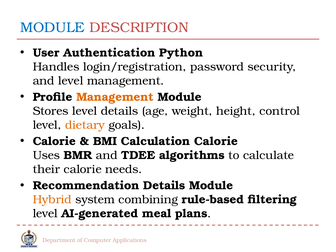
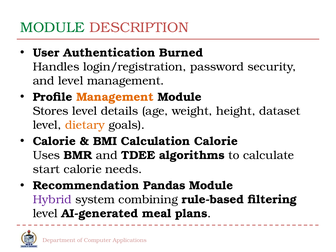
MODULE at (52, 28) colour: blue -> green
Python: Python -> Burned
control: control -> dataset
their: their -> start
Recommendation Details: Details -> Pandas
Hybrid colour: orange -> purple
